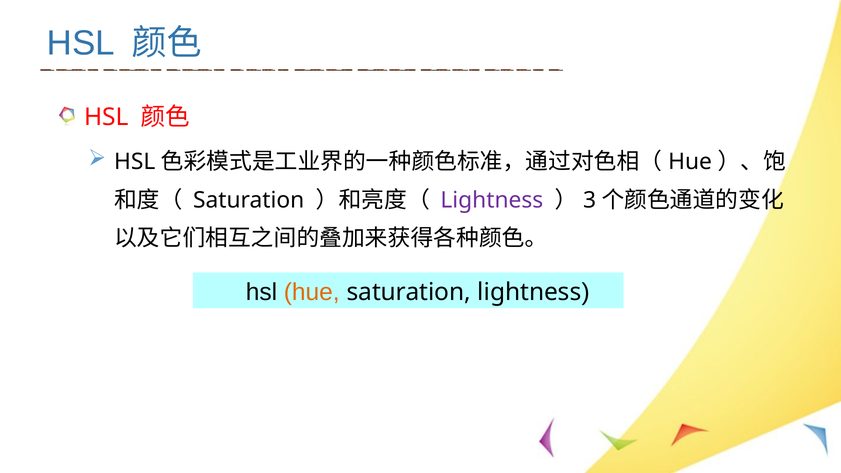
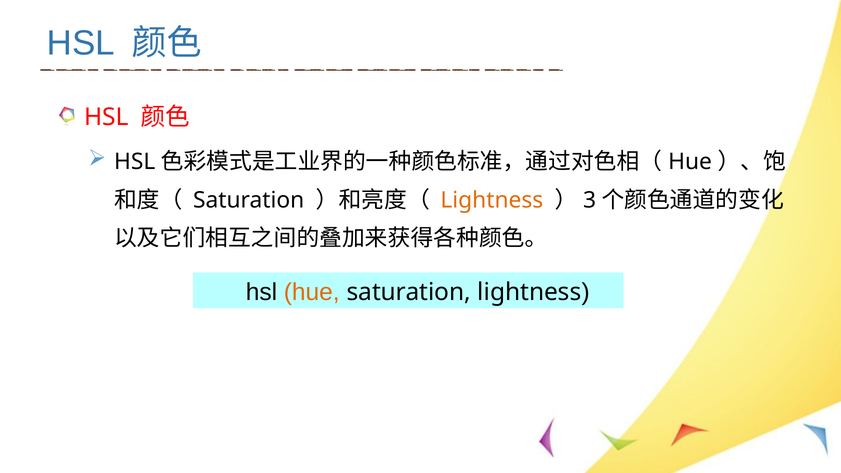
Lightness at (492, 200) colour: purple -> orange
